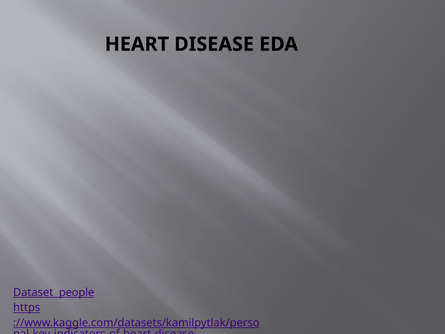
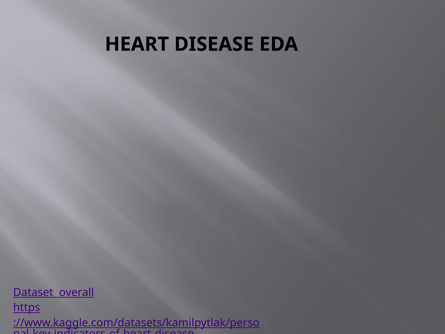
people: people -> overall
